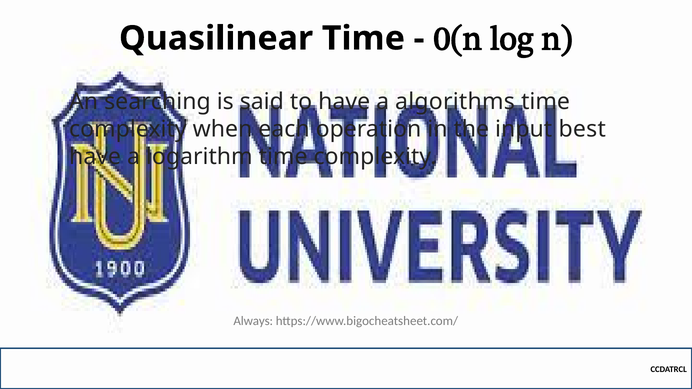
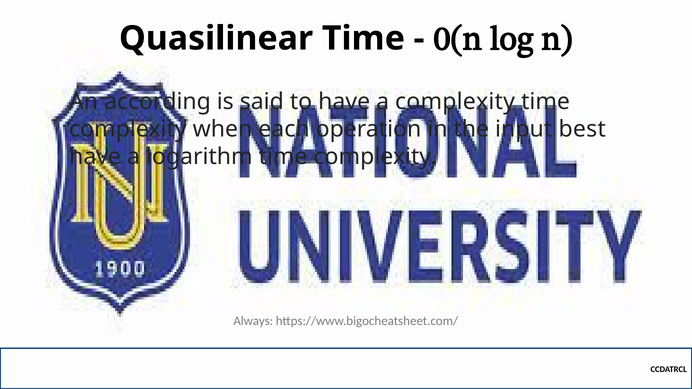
searching: searching -> according
a algorithms: algorithms -> complexity
